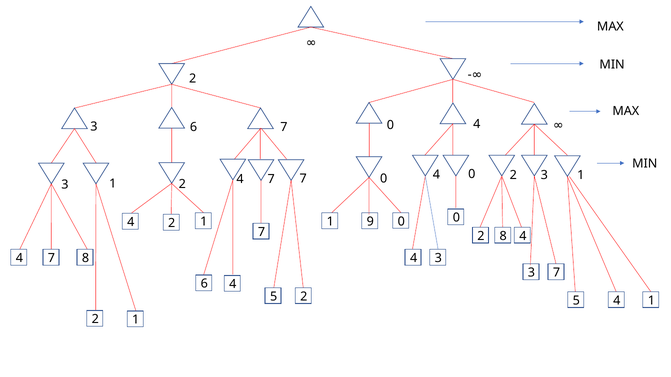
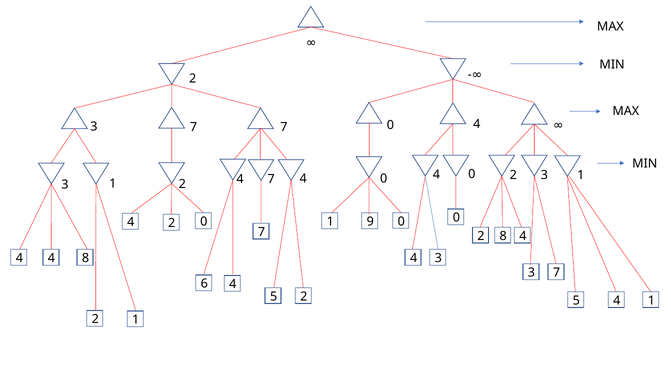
6 at (194, 127): 6 -> 7
7 7: 7 -> 4
4 2 1: 1 -> 0
7 at (51, 258): 7 -> 4
